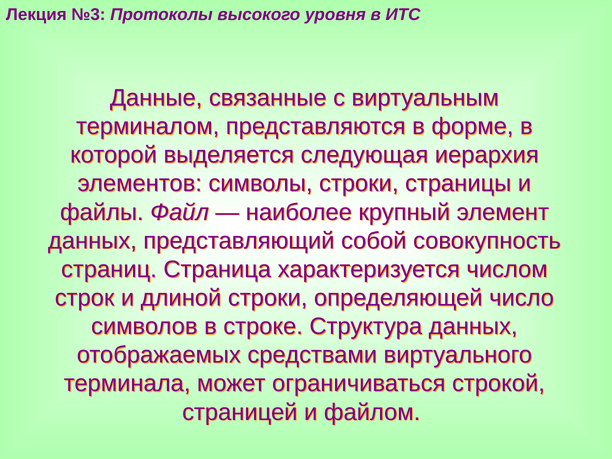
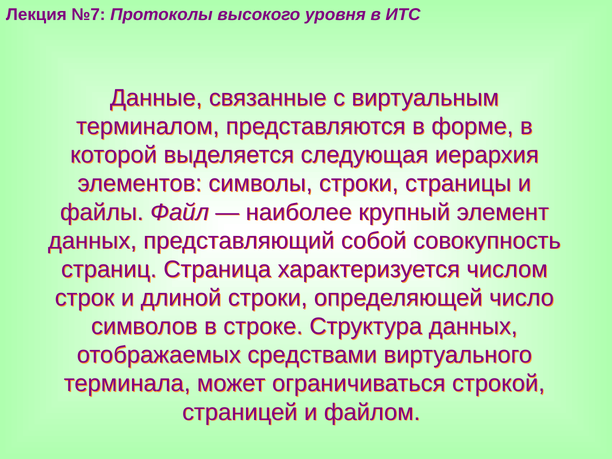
№3: №3 -> №7
